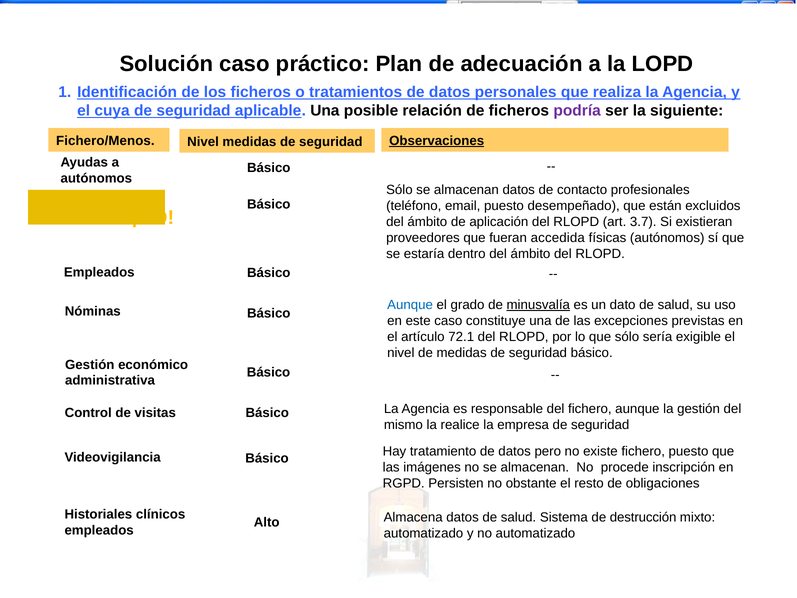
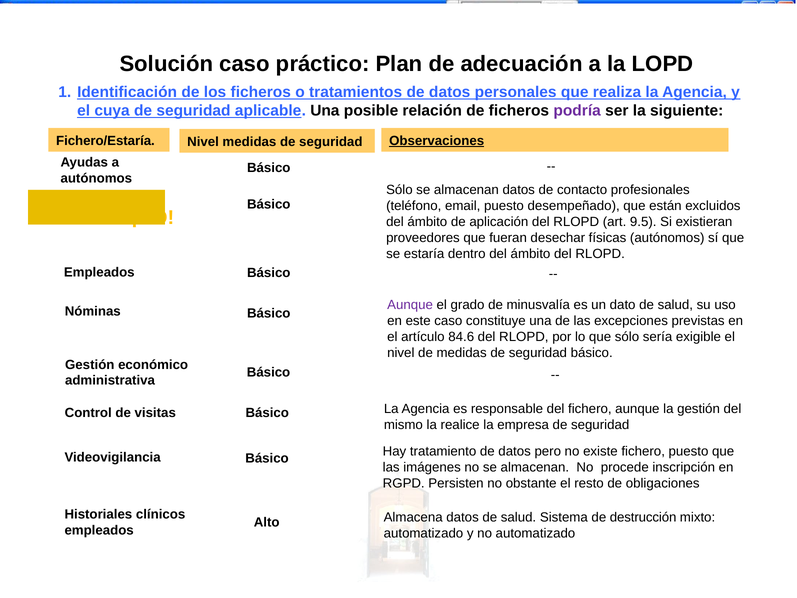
Fichero/Menos: Fichero/Menos -> Fichero/Estaría
3.7: 3.7 -> 9.5
accedida: accedida -> desechar
Aunque at (410, 305) colour: blue -> purple
minusvalía underline: present -> none
72.1: 72.1 -> 84.6
